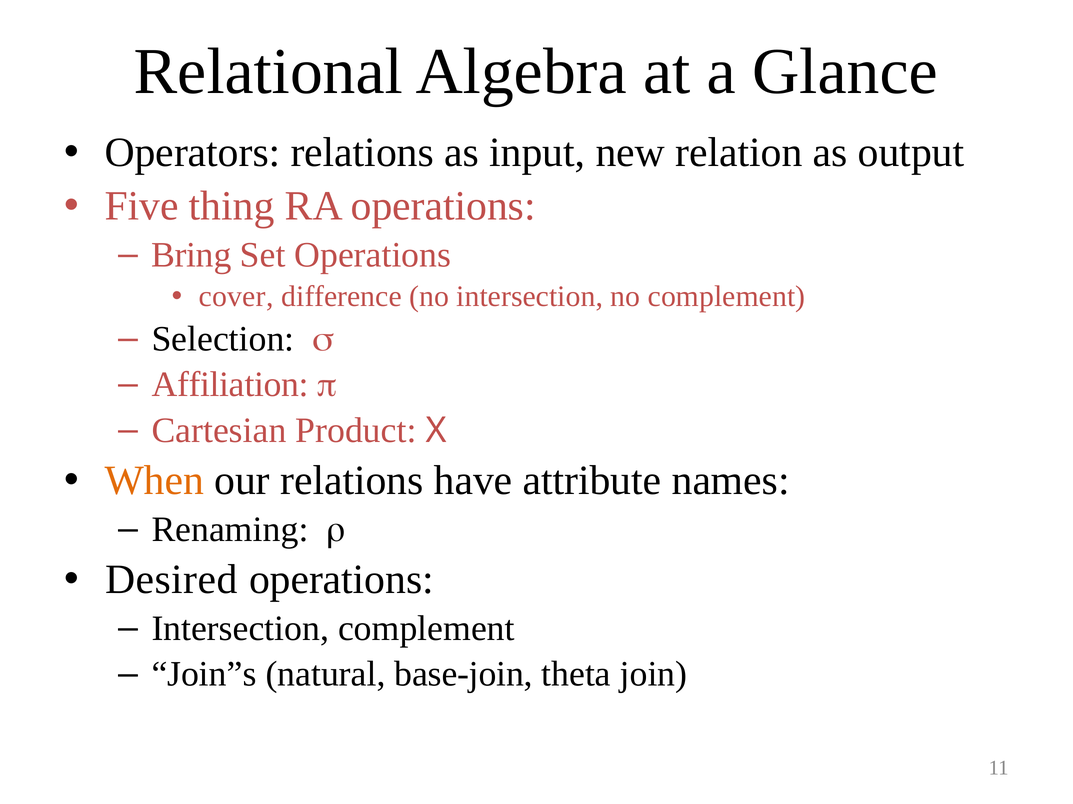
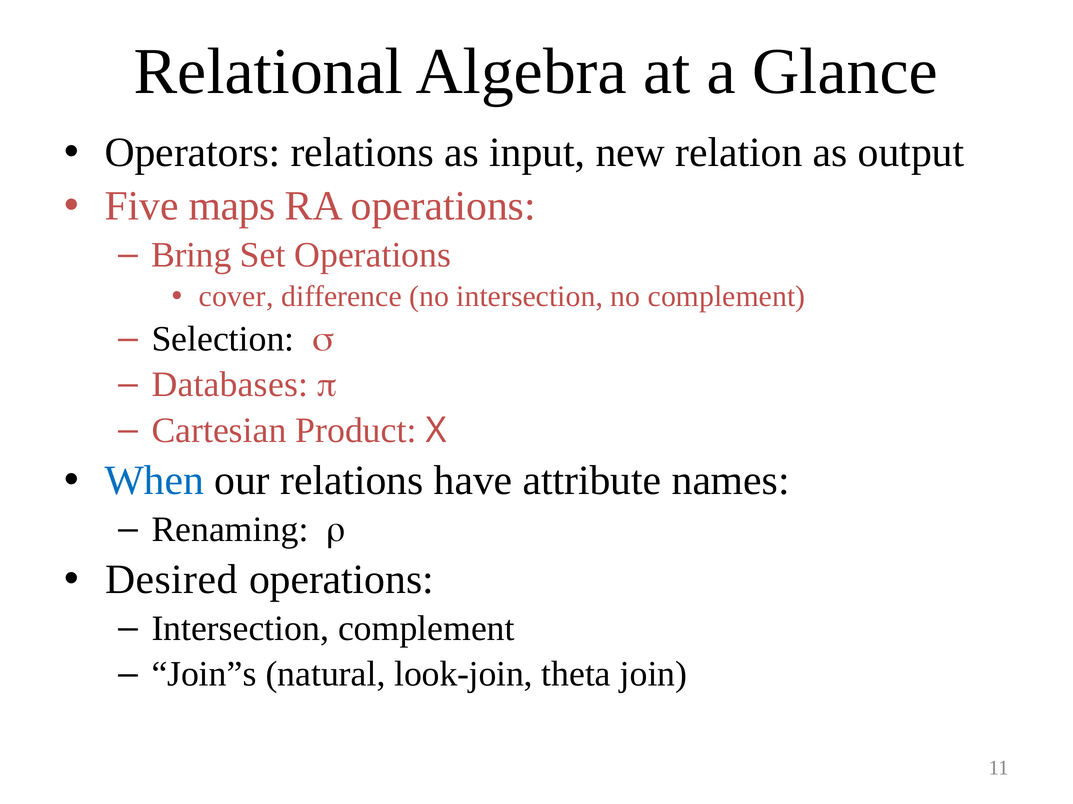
thing: thing -> maps
Affiliation: Affiliation -> Databases
When colour: orange -> blue
base-join: base-join -> look-join
